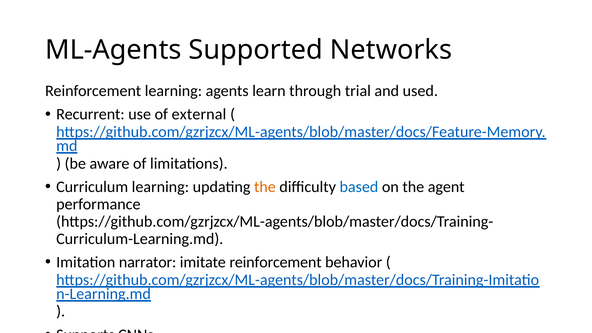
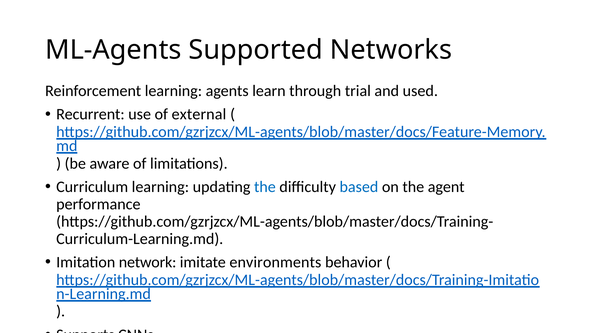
the at (265, 187) colour: orange -> blue
narrator: narrator -> network
imitate reinforcement: reinforcement -> environments
